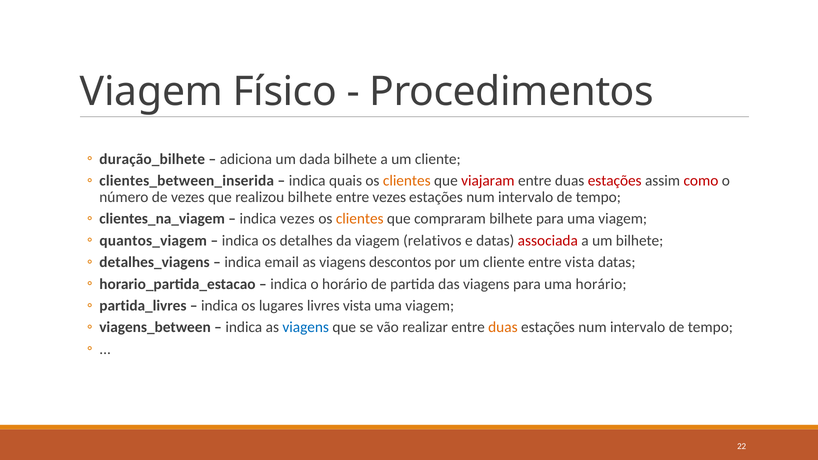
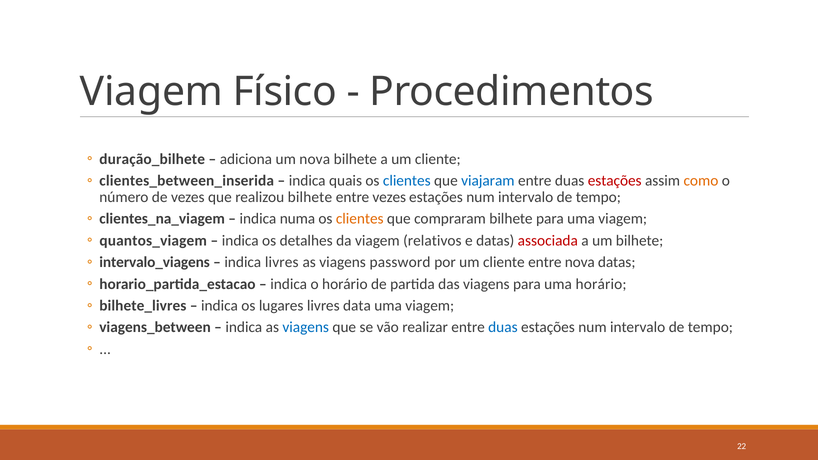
um dada: dada -> nova
clientes at (407, 181) colour: orange -> blue
viajaram colour: red -> blue
como colour: red -> orange
indica vezes: vezes -> numa
detalhes_viagens: detalhes_viagens -> intervalo_viagens
indica email: email -> livres
descontos: descontos -> password
entre vista: vista -> nova
partida_livres: partida_livres -> bilhete_livres
livres vista: vista -> data
duas at (503, 327) colour: orange -> blue
